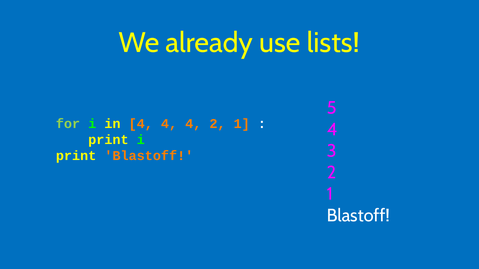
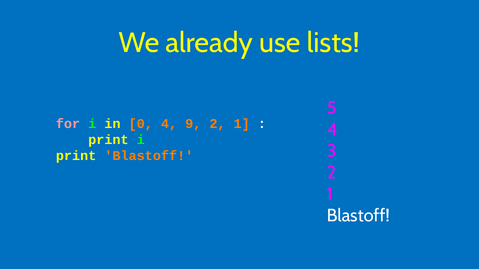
for colour: light green -> pink
in 4: 4 -> 0
4 at (193, 124): 4 -> 9
